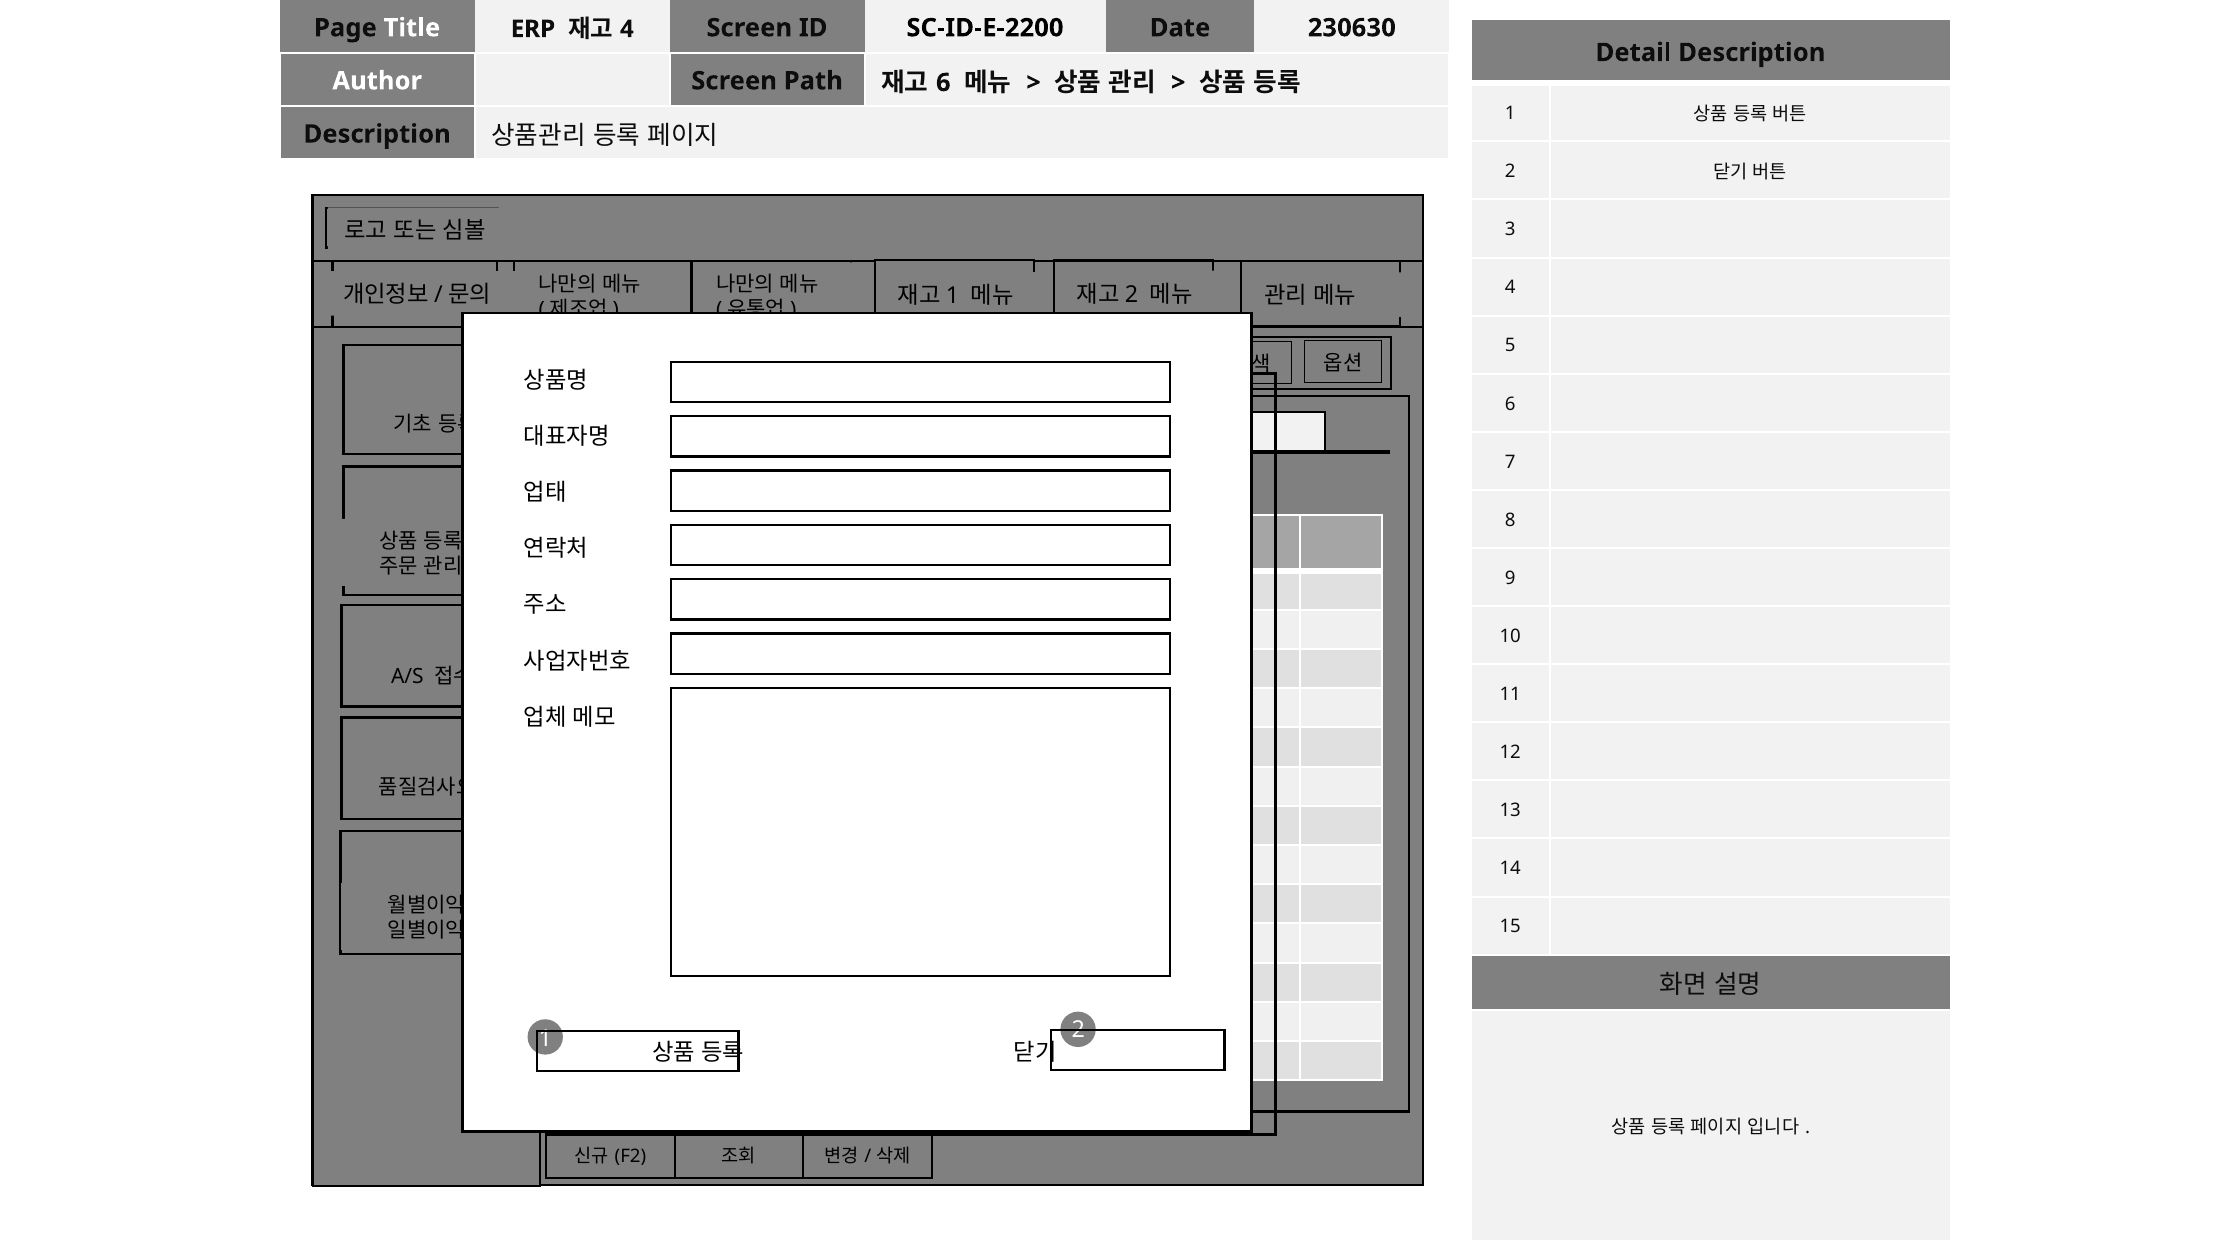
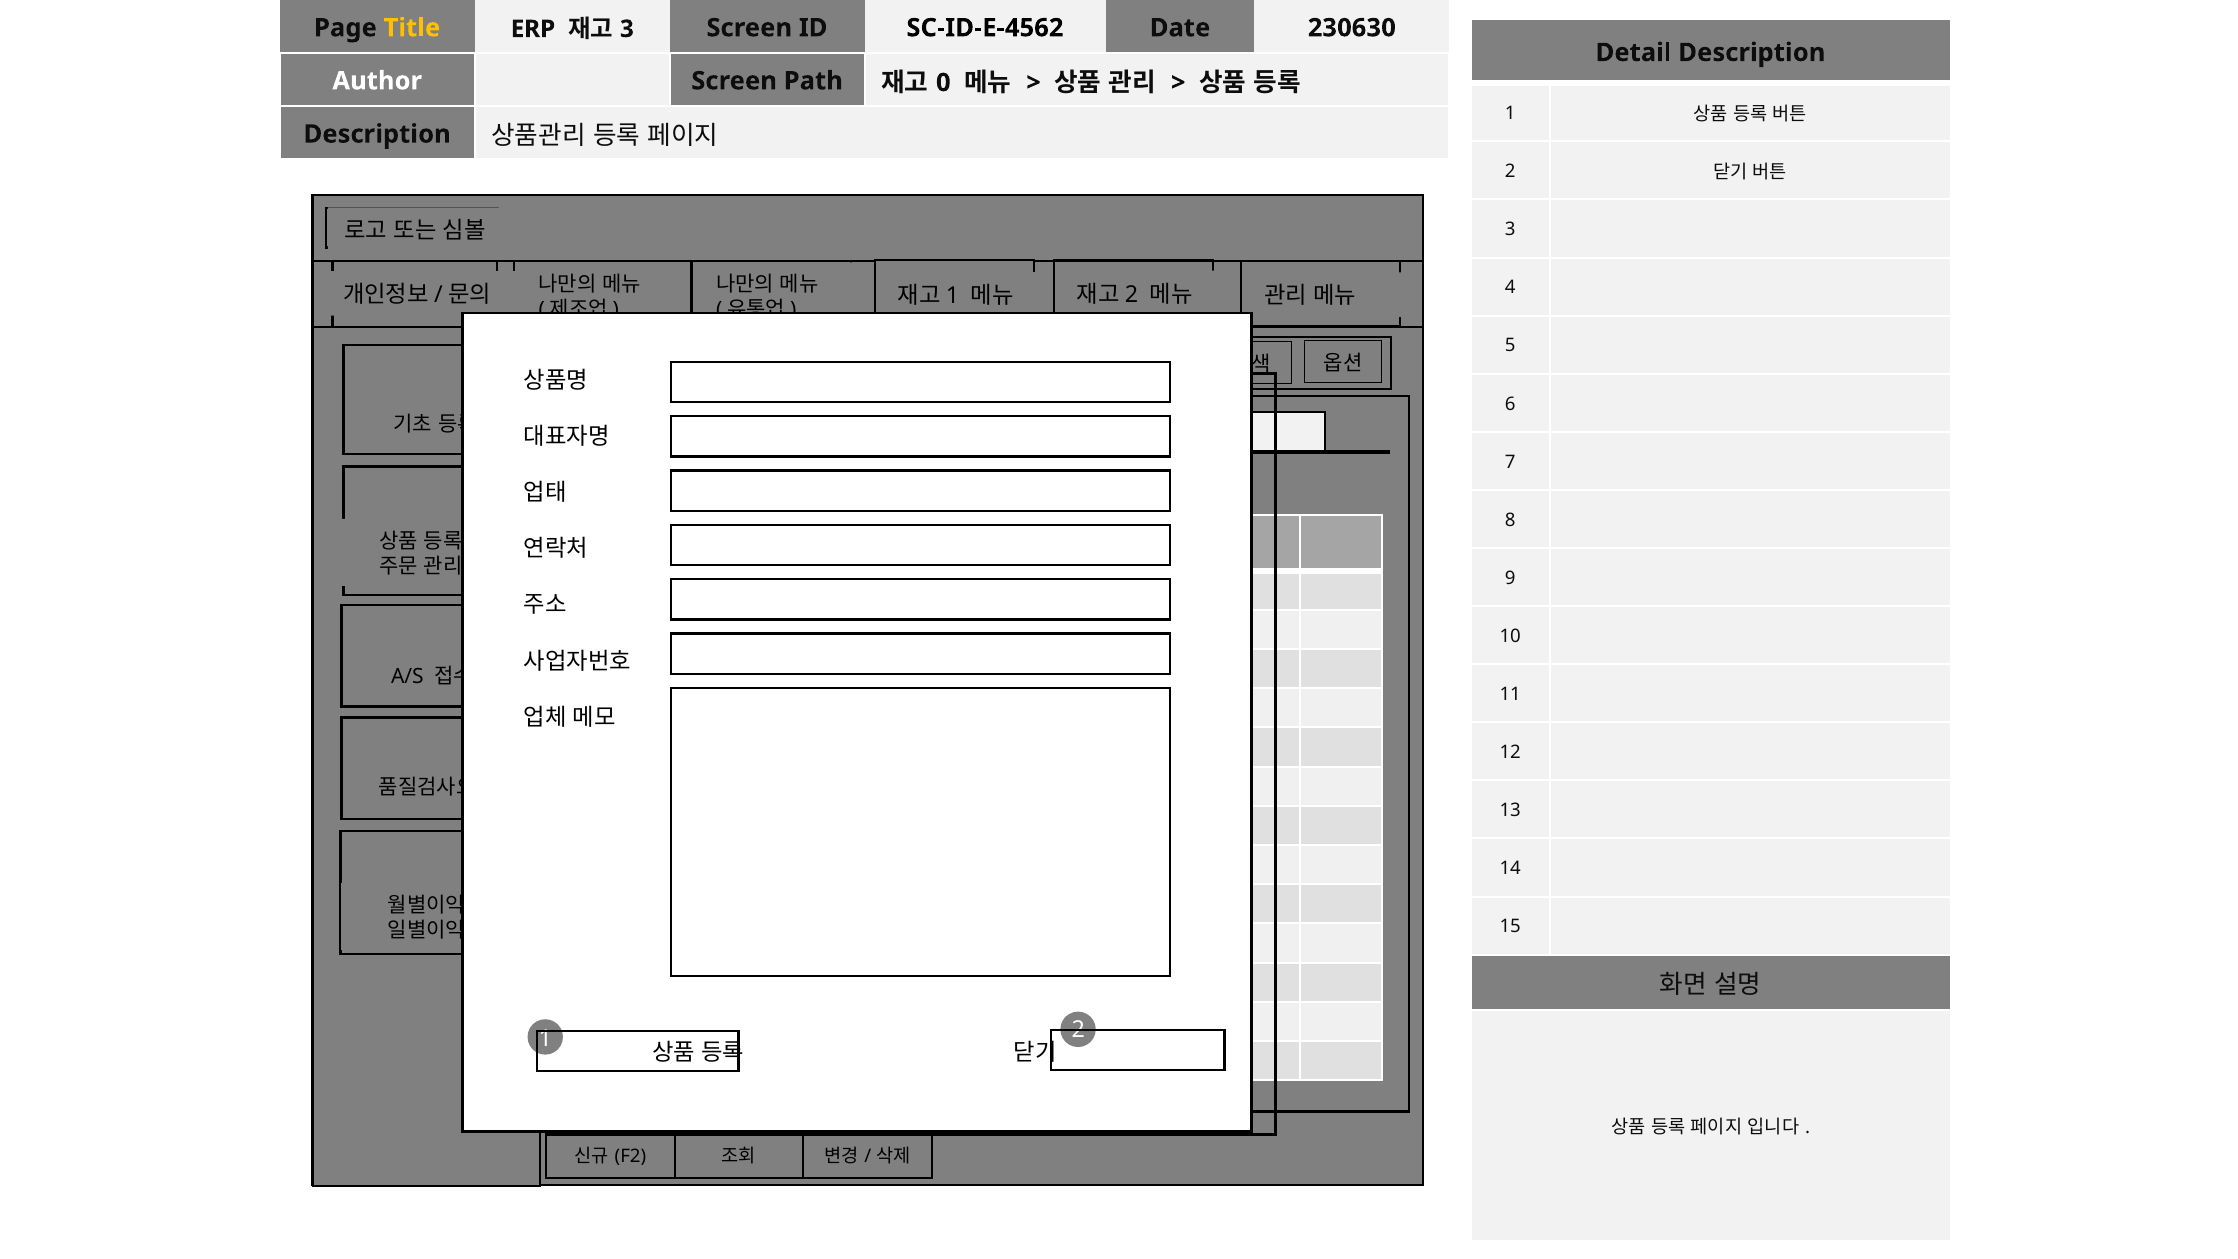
Title colour: white -> yellow
4 at (627, 29): 4 -> 3
SC-ID-E-2200: SC-ID-E-2200 -> SC-ID-E-4562
6 at (943, 83): 6 -> 0
